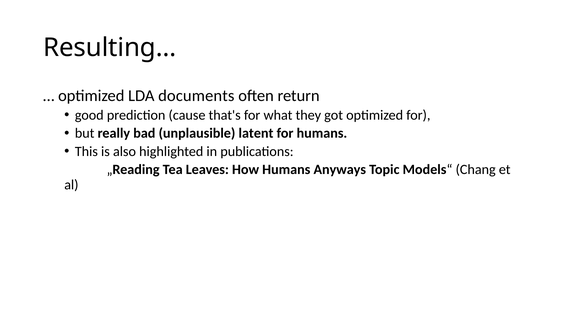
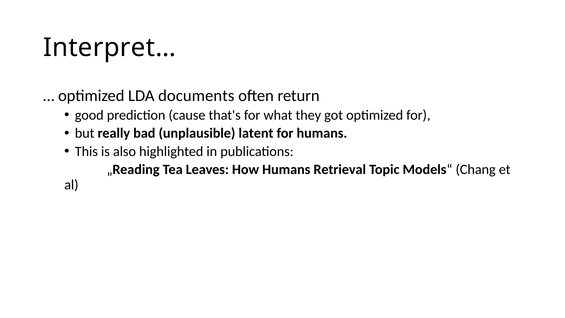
Resulting…: Resulting… -> Interpret…
Anyways: Anyways -> Retrieval
